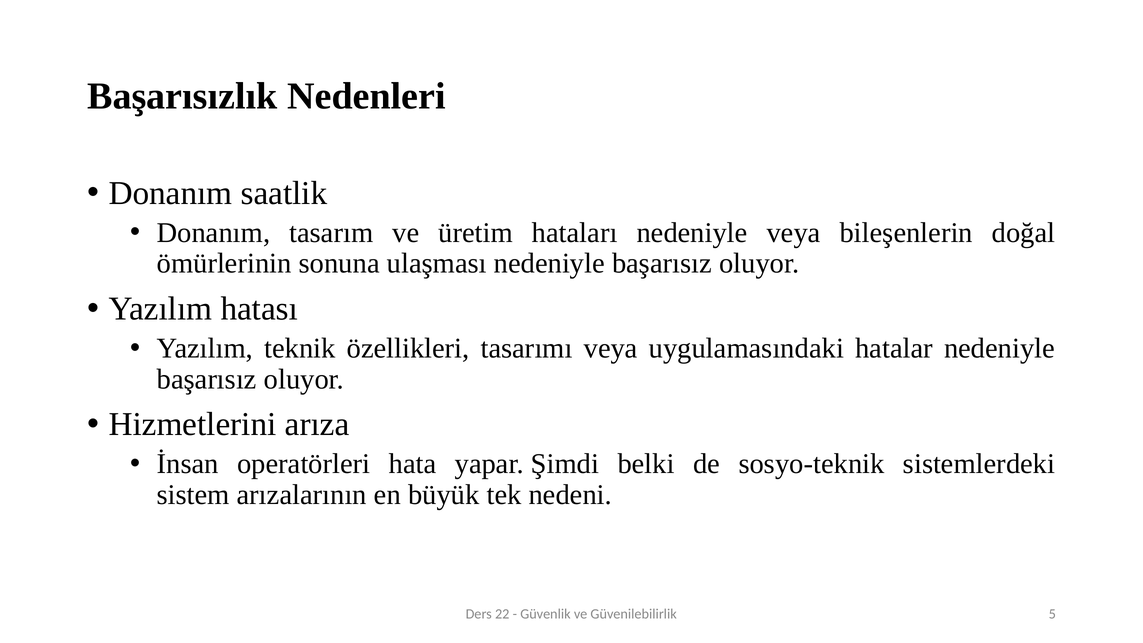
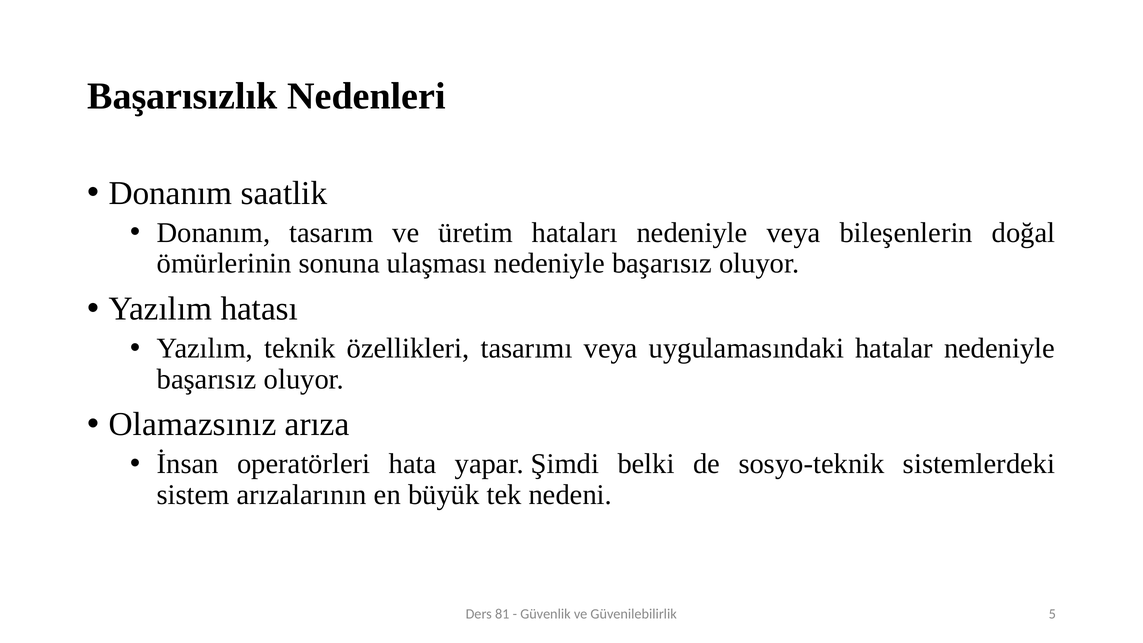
Hizmetlerini: Hizmetlerini -> Olamazsınız
22: 22 -> 81
